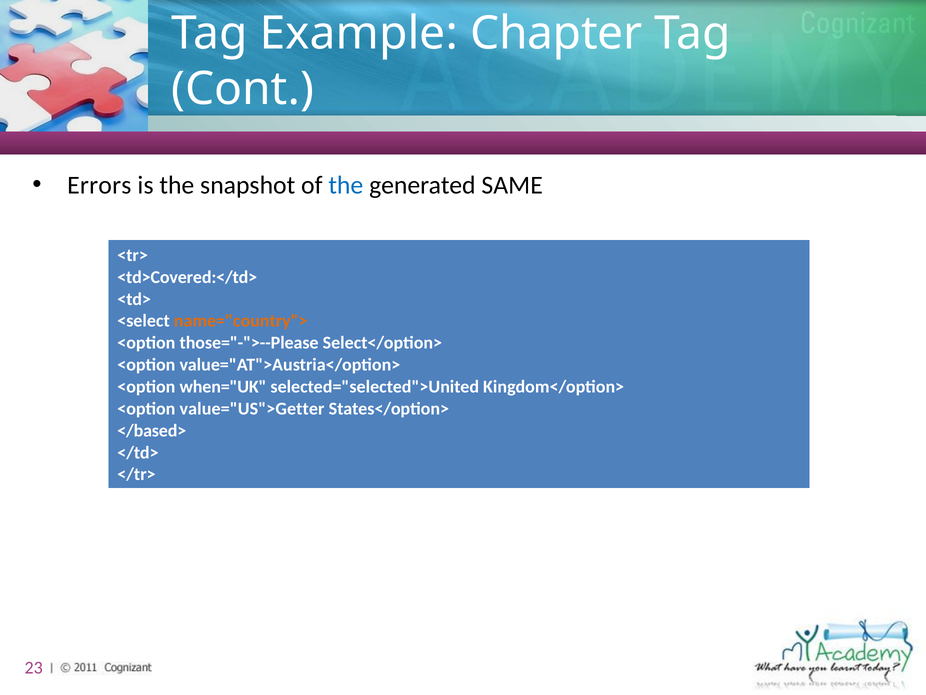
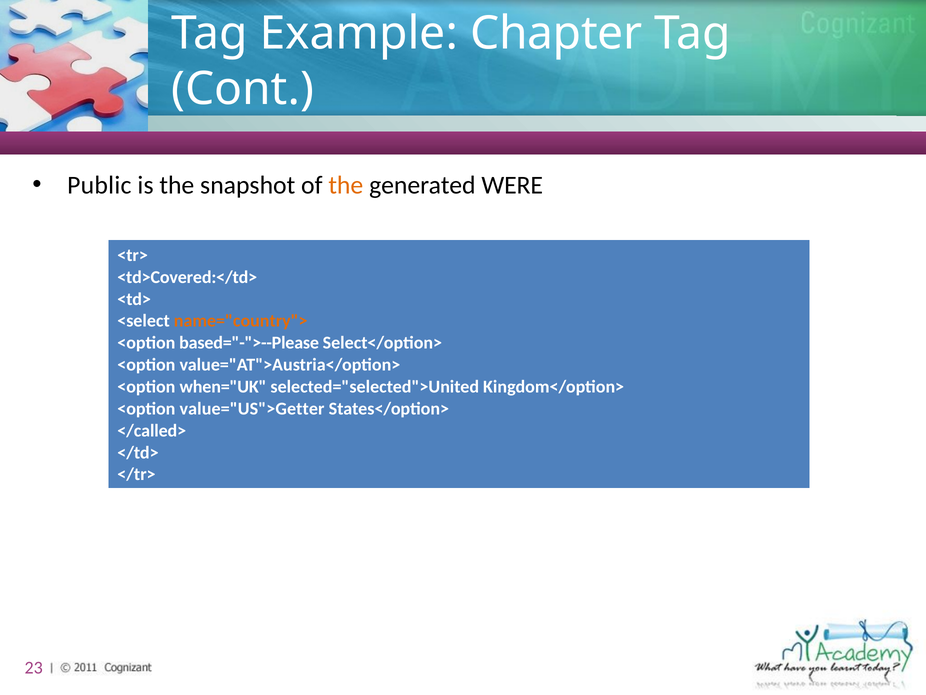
Errors: Errors -> Public
the at (346, 185) colour: blue -> orange
SAME: SAME -> WERE
those="-">--Please: those="-">--Please -> based="-">--Please
</based>: </based> -> </called>
